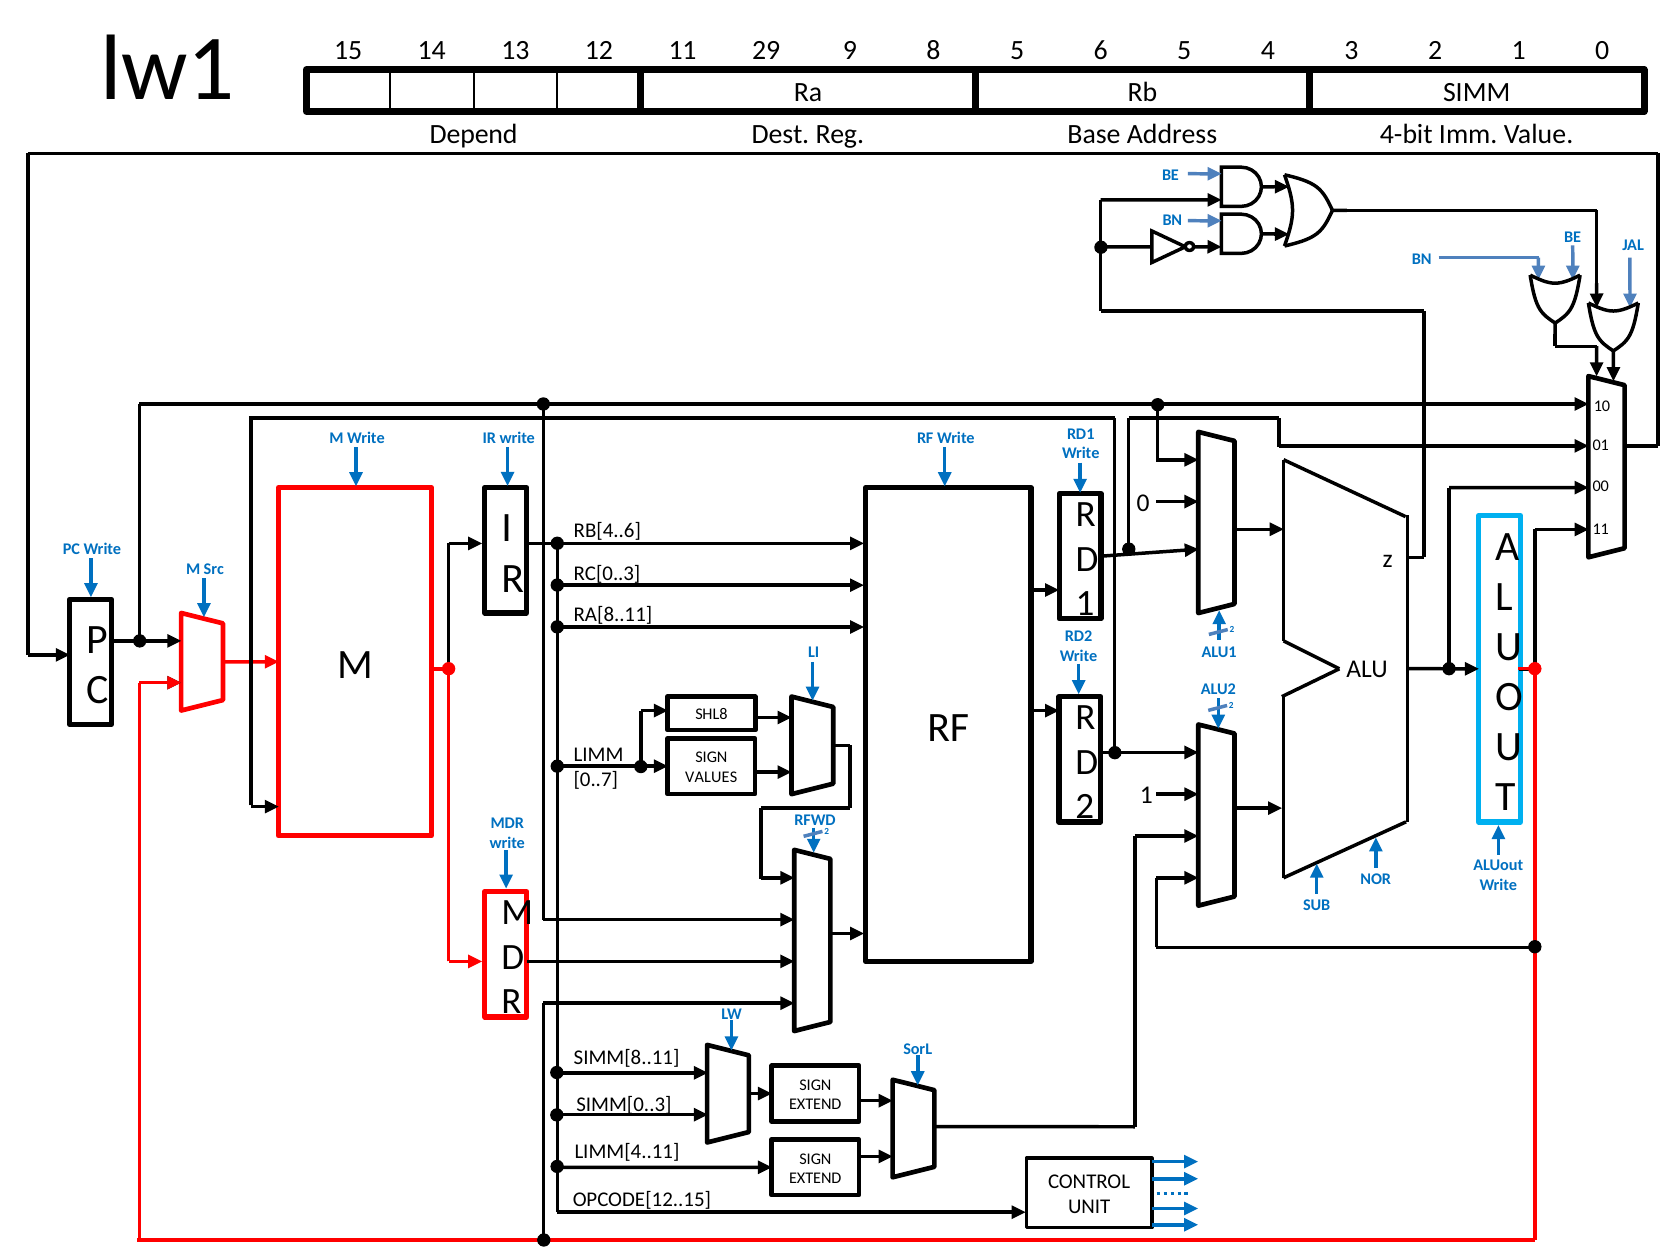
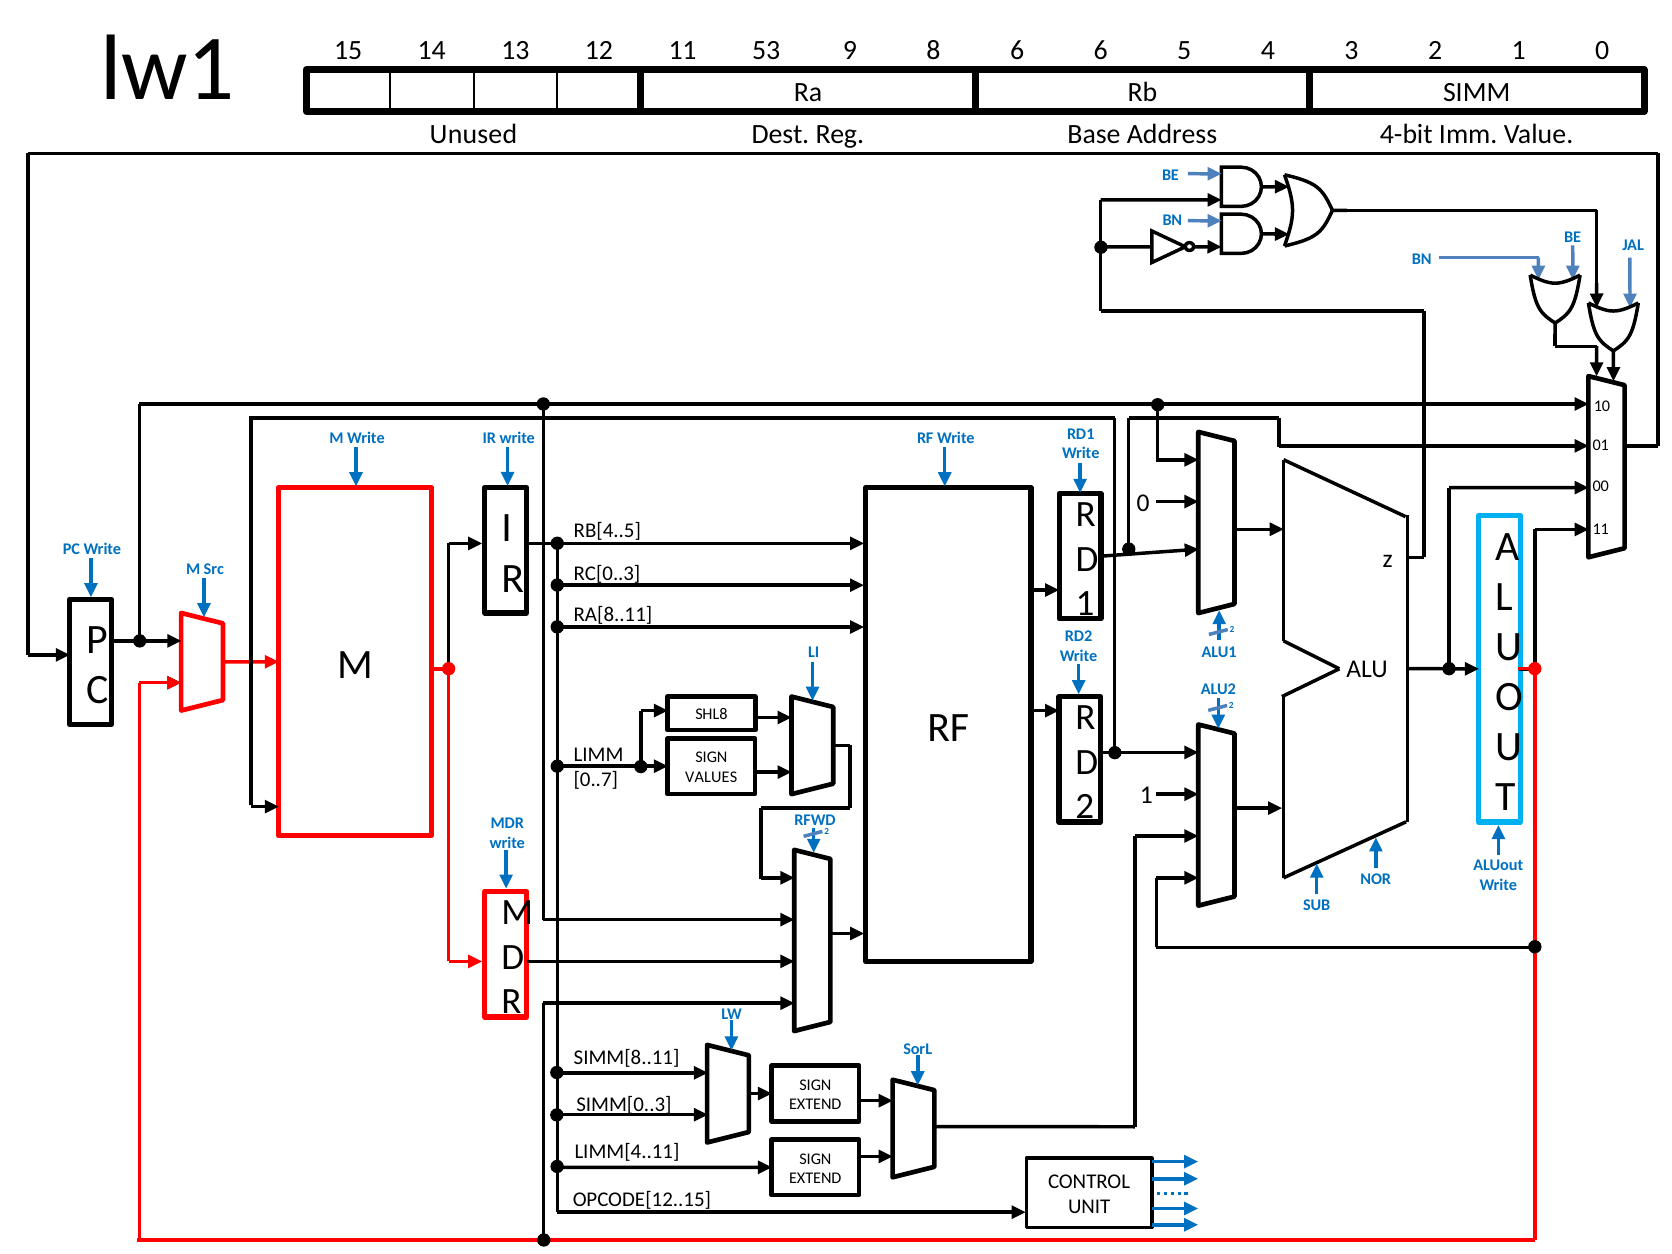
29: 29 -> 53
8 5: 5 -> 6
Depend: Depend -> Unused
RB[4..6: RB[4..6 -> RB[4..5
